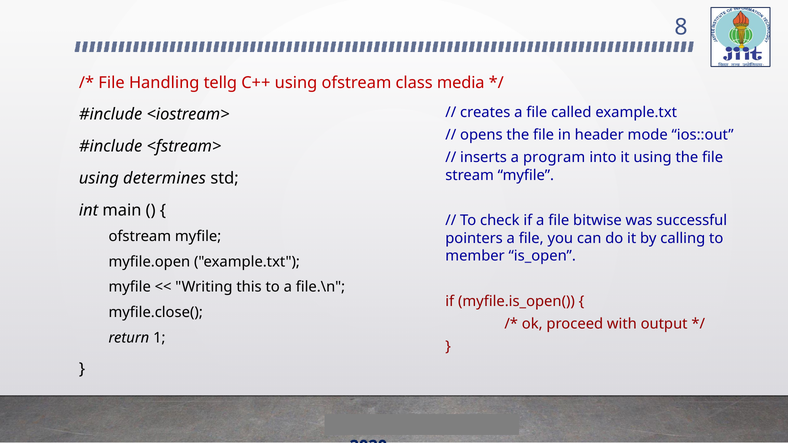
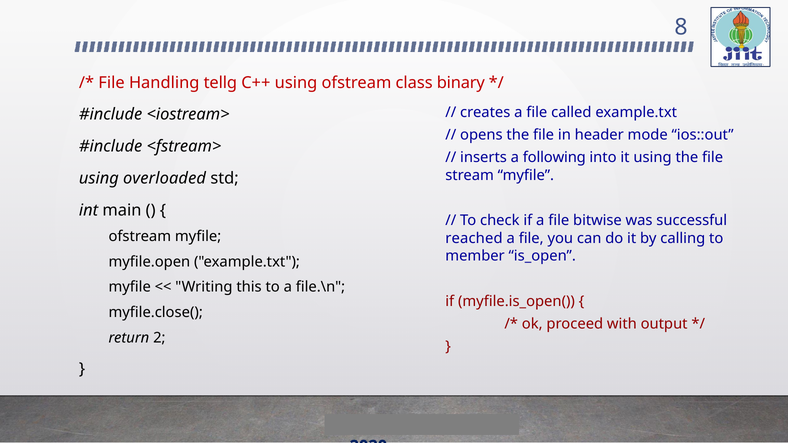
media: media -> binary
program: program -> following
determines: determines -> overloaded
pointers: pointers -> reached
1: 1 -> 2
